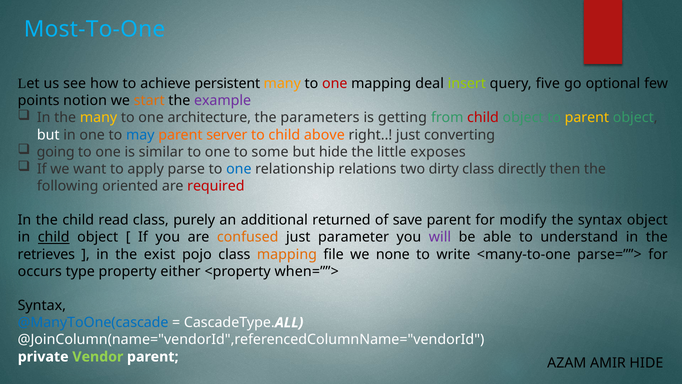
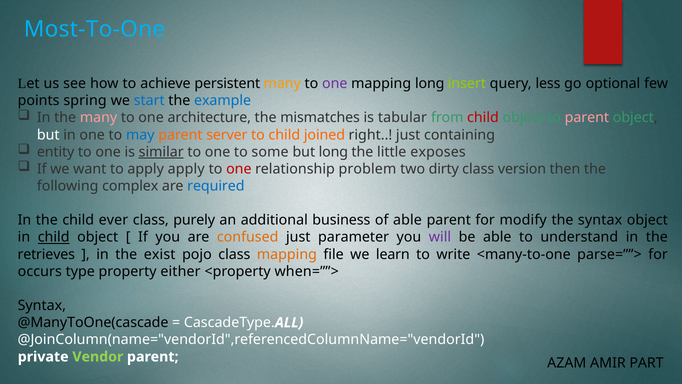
one at (335, 84) colour: red -> purple
mapping deal: deal -> long
five: five -> less
notion: notion -> spring
start colour: orange -> blue
example colour: purple -> blue
many at (99, 118) colour: yellow -> pink
parameters: parameters -> mismatches
getting: getting -> tabular
parent at (587, 118) colour: yellow -> pink
above: above -> joined
converting: converting -> containing
going: going -> entity
similar underline: none -> present
but hide: hide -> long
apply parse: parse -> apply
one at (239, 169) colour: blue -> red
relations: relations -> problem
directly: directly -> version
oriented: oriented -> complex
required colour: red -> blue
read: read -> ever
returned: returned -> business
of save: save -> able
none: none -> learn
@ManyToOne(cascade colour: blue -> black
AMIR HIDE: HIDE -> PART
